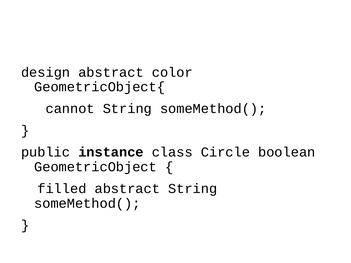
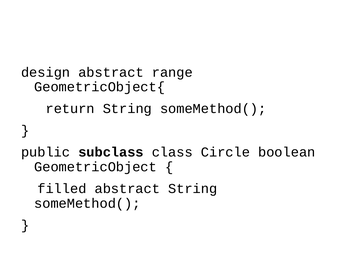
color: color -> range
cannot: cannot -> return
instance: instance -> subclass
